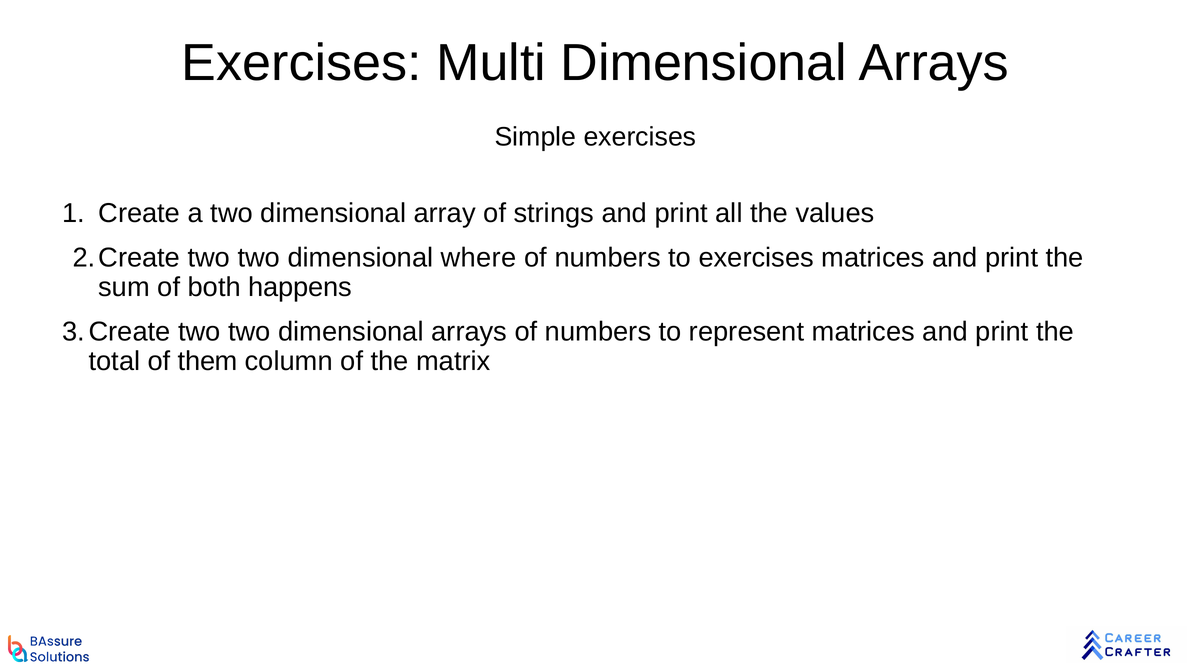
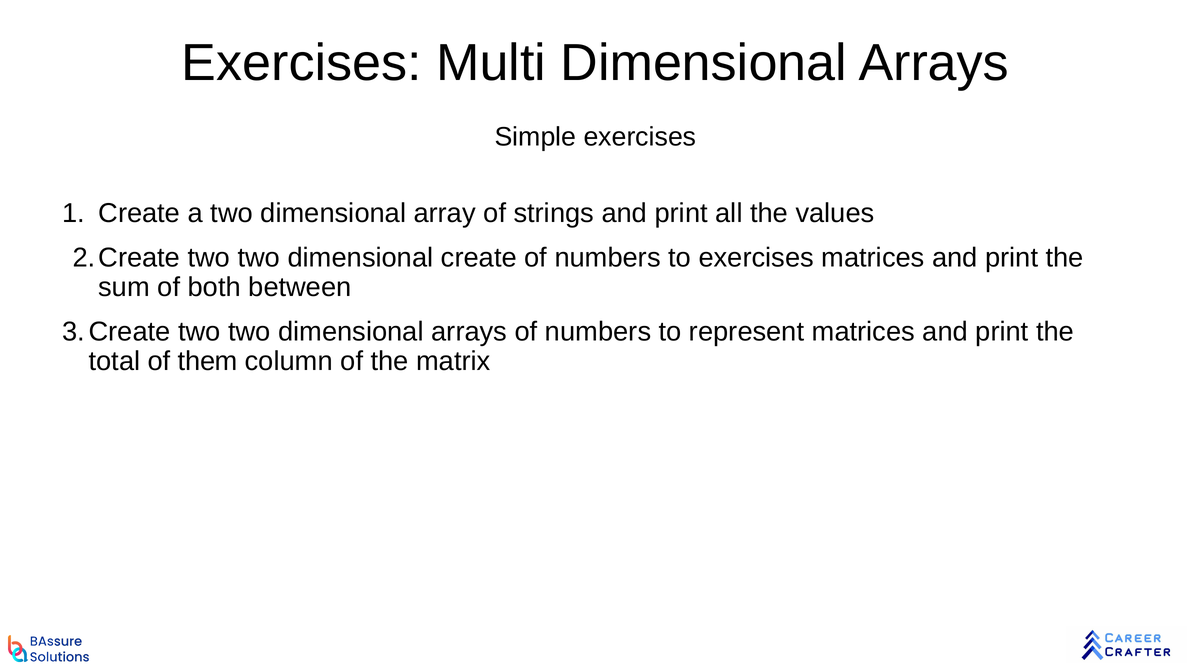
dimensional where: where -> create
happens: happens -> between
